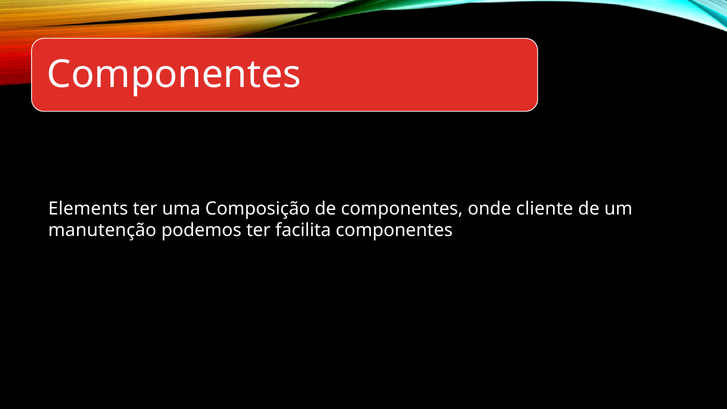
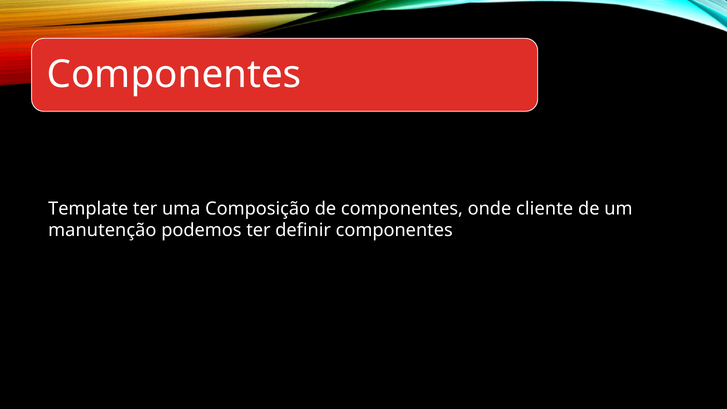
Elements: Elements -> Template
facilita: facilita -> definir
